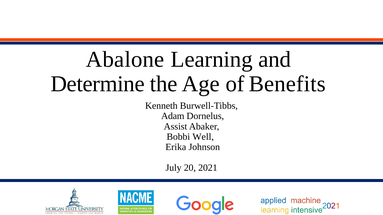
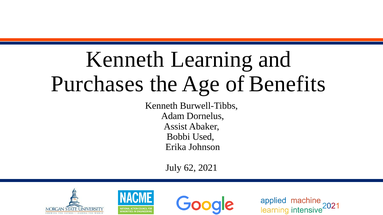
Abalone at (125, 60): Abalone -> Kenneth
Determine: Determine -> Purchases
Well: Well -> Used
20: 20 -> 62
